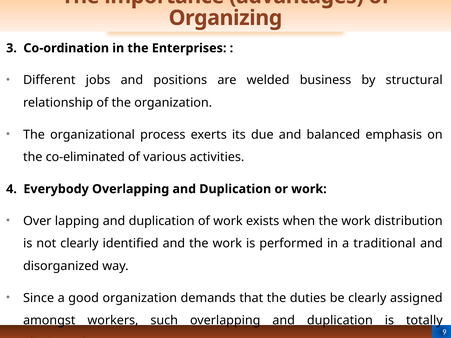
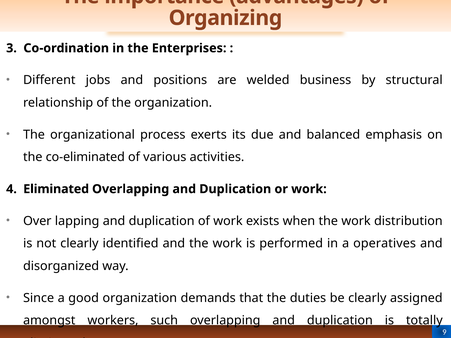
4 Everybody: Everybody -> Eliminated
traditional: traditional -> operatives
